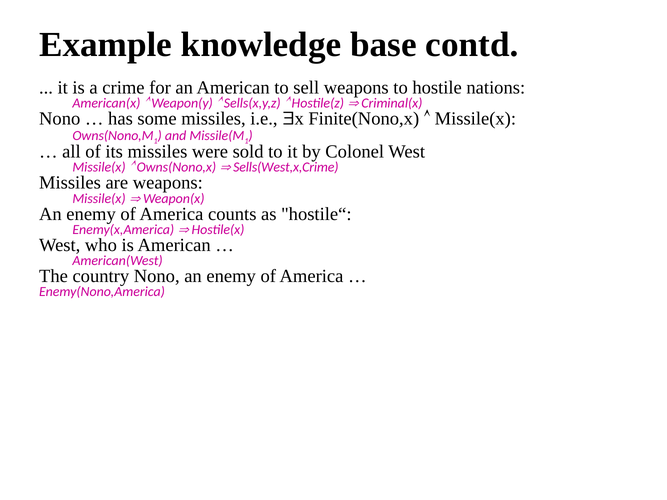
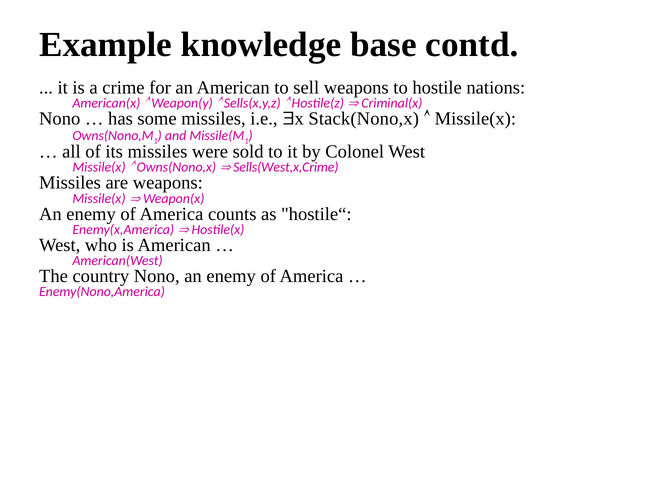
Finite(Nono,x: Finite(Nono,x -> Stack(Nono,x
